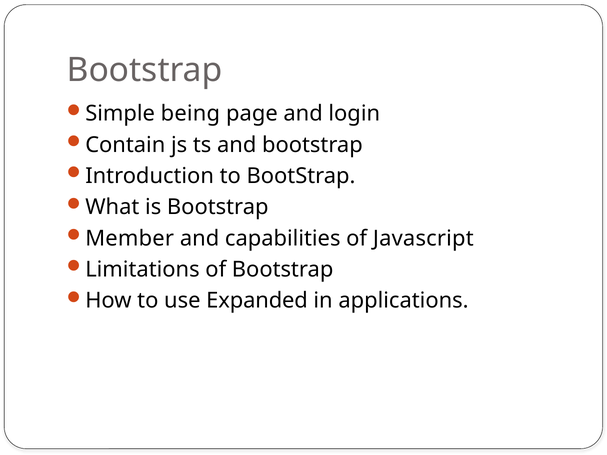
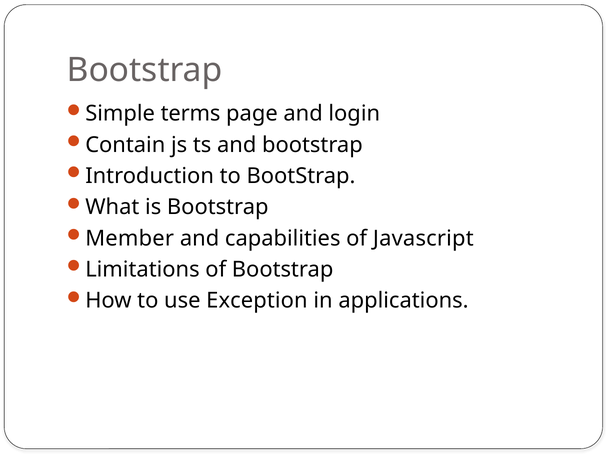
being: being -> terms
Expanded: Expanded -> Exception
